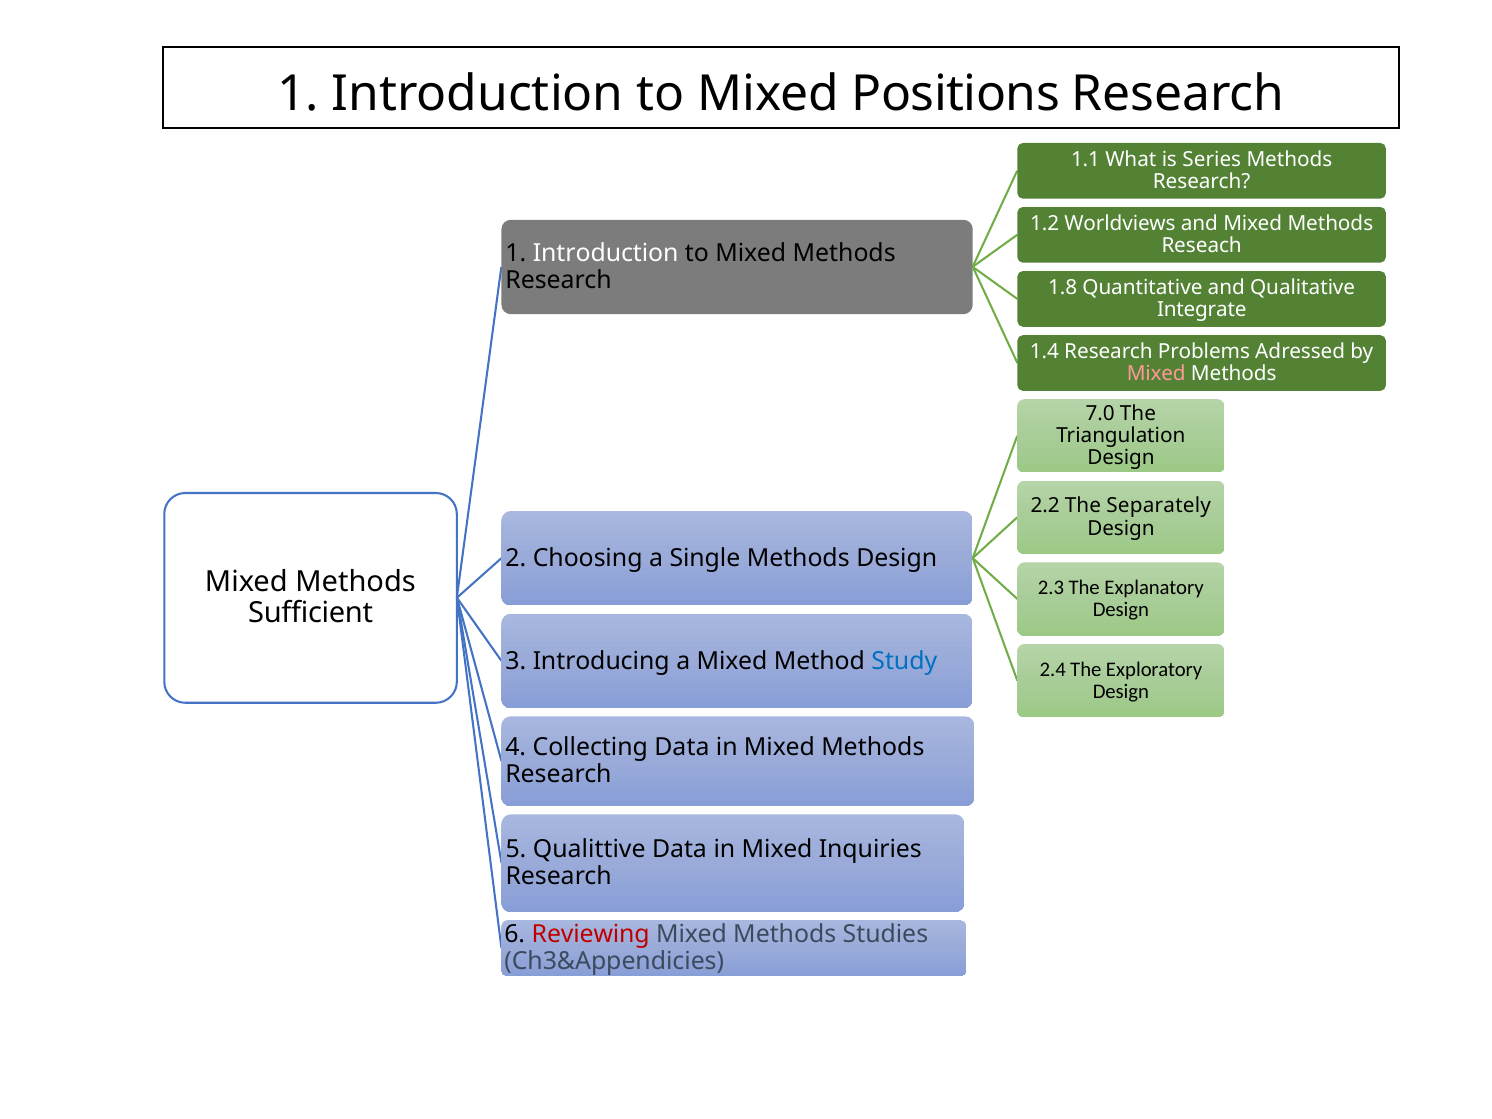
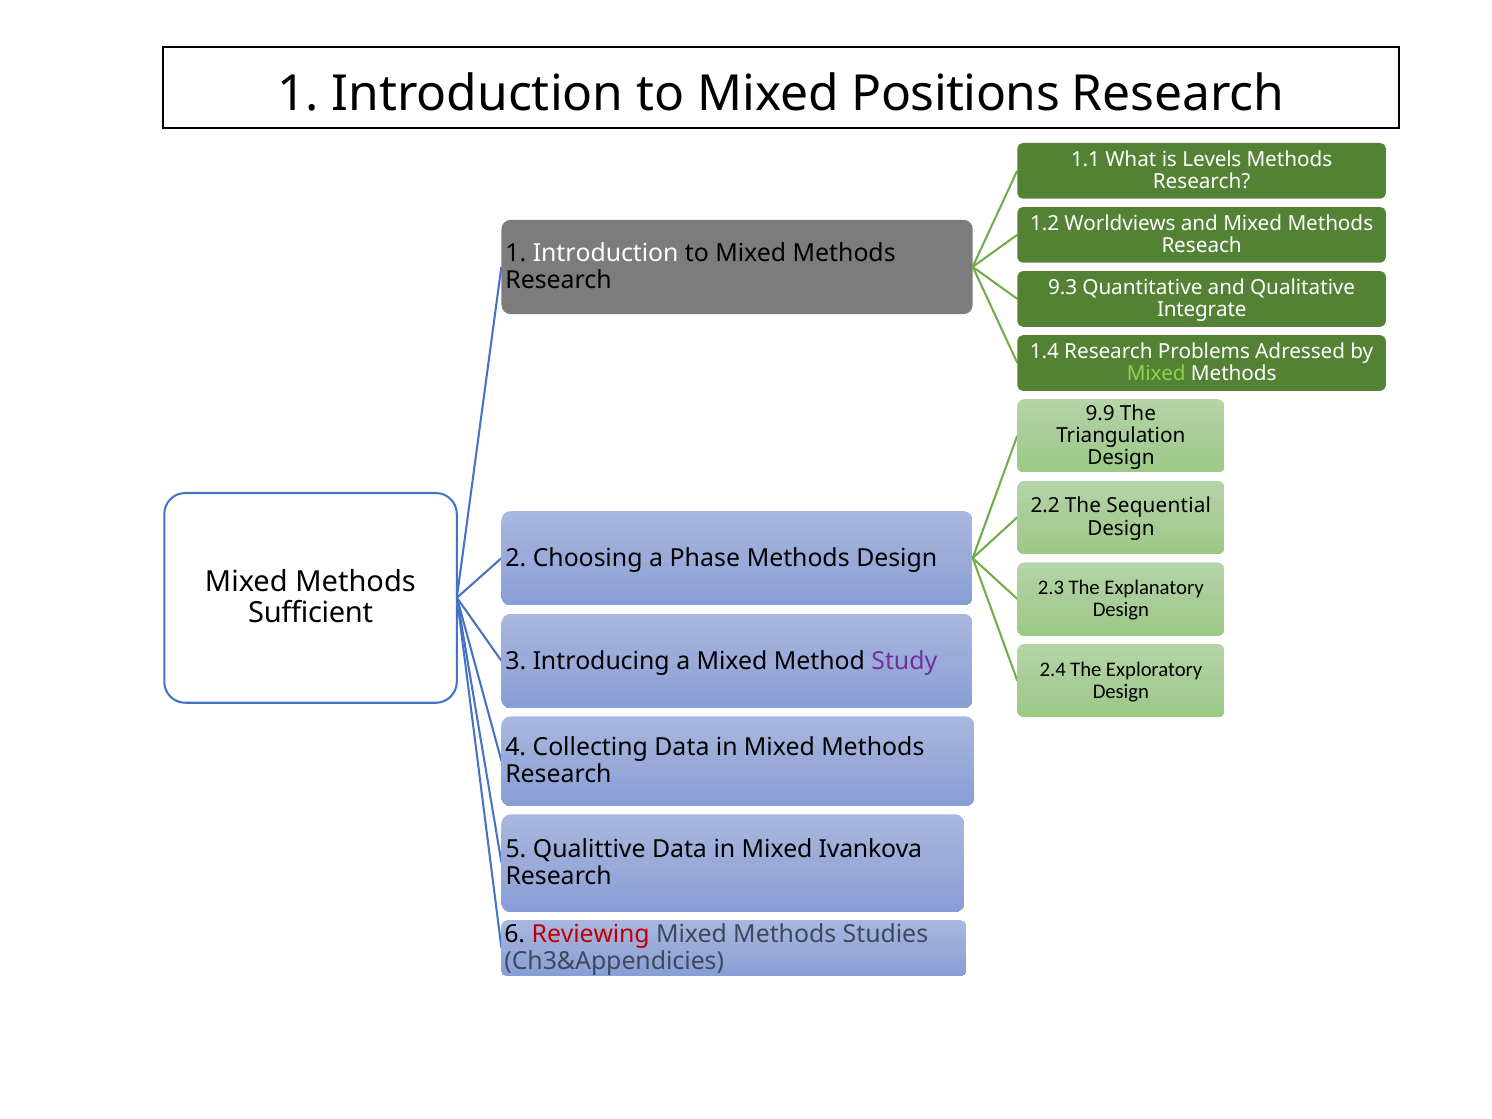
Series: Series -> Levels
1.8: 1.8 -> 9.3
Mixed at (1156, 374) colour: pink -> light green
7.0: 7.0 -> 9.9
Separately: Separately -> Sequential
Single: Single -> Phase
Study colour: blue -> purple
Inquiries: Inquiries -> Ivankova
